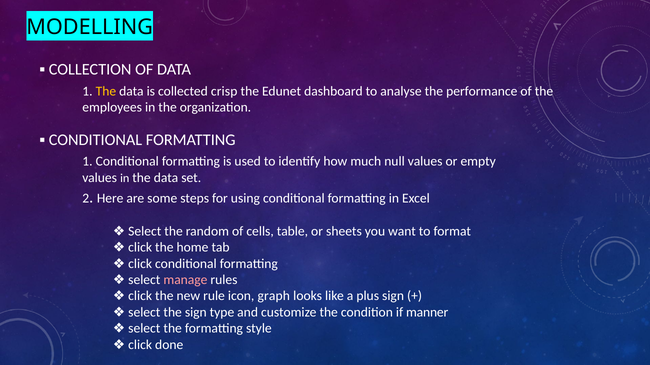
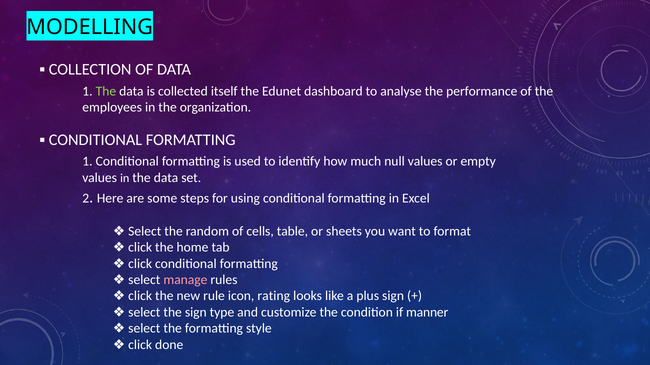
The at (106, 91) colour: yellow -> light green
crisp: crisp -> itself
graph: graph -> rating
